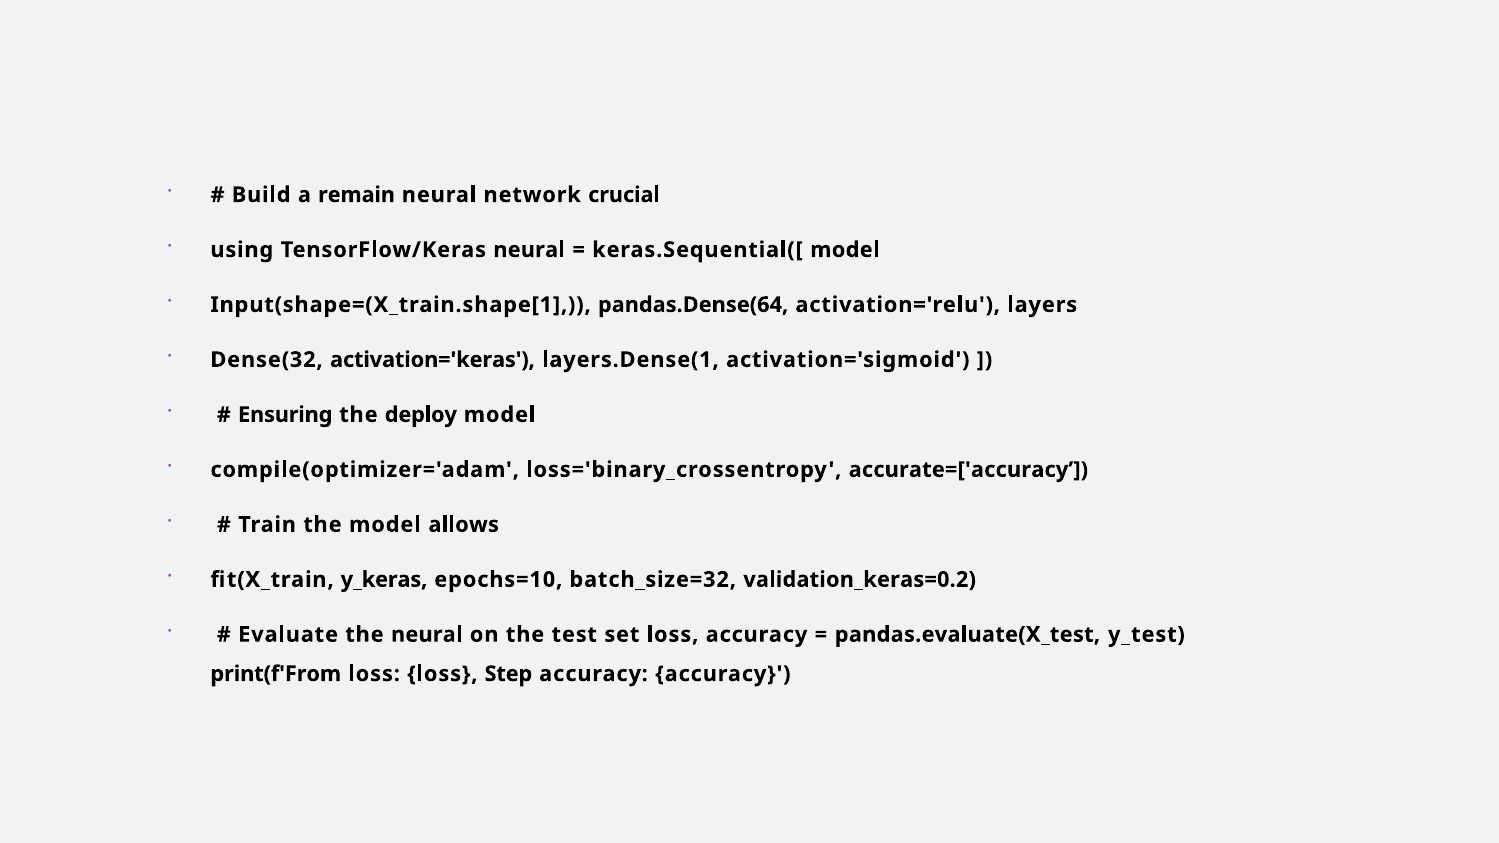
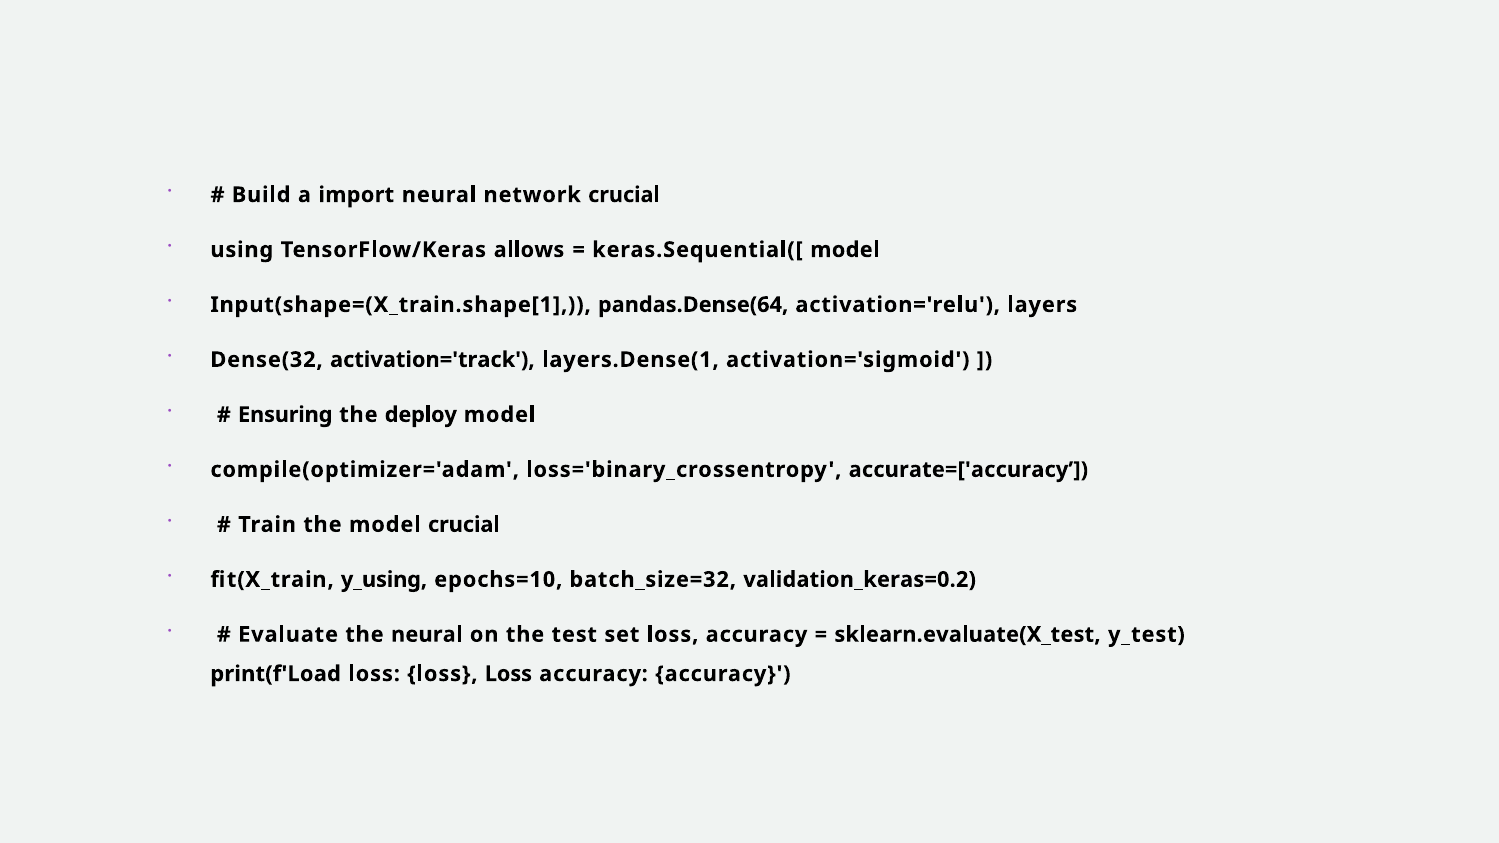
remain: remain -> import
TensorFlow/Keras neural: neural -> allows
activation='keras: activation='keras -> activation='track
model allows: allows -> crucial
y_keras: y_keras -> y_using
pandas.evaluate(X_test: pandas.evaluate(X_test -> sklearn.evaluate(X_test
print(f'From: print(f'From -> print(f'Load
loss loss Step: Step -> Loss
